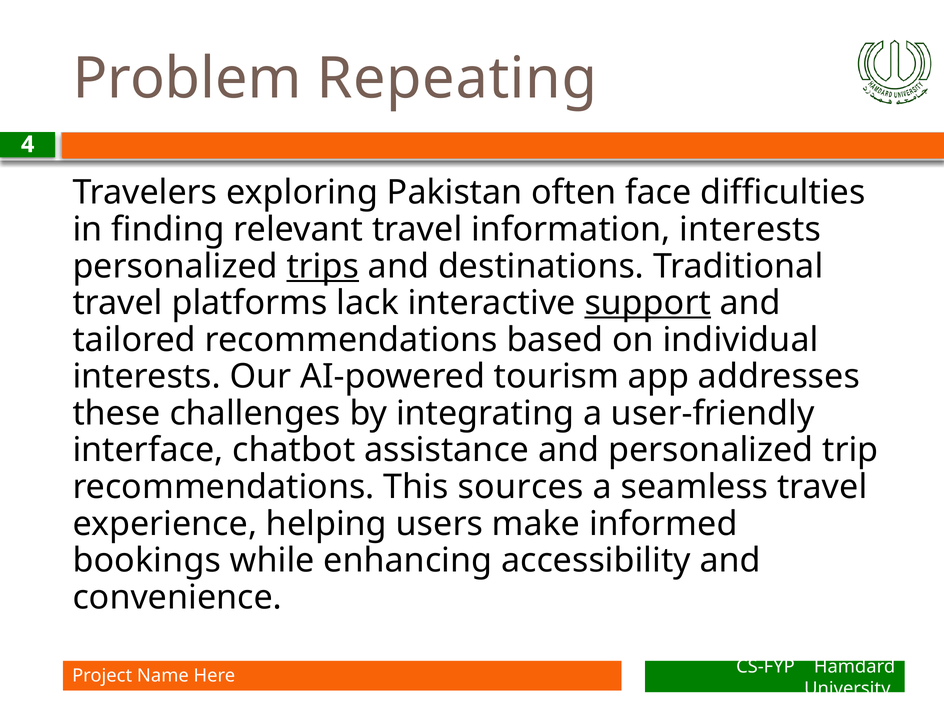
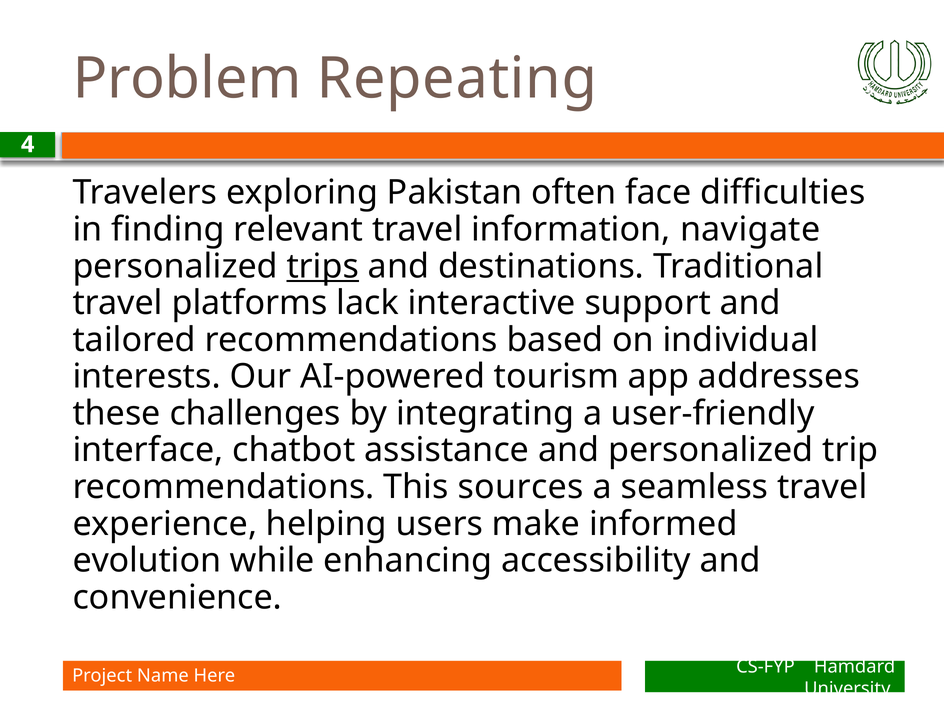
information interests: interests -> navigate
support underline: present -> none
bookings: bookings -> evolution
